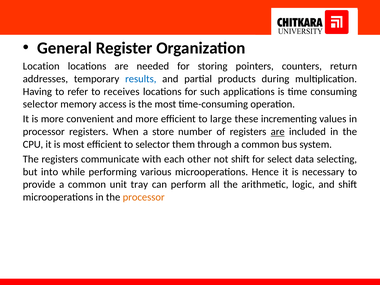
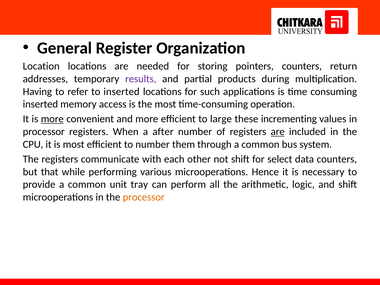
results colour: blue -> purple
to receives: receives -> inserted
selector at (40, 104): selector -> inserted
more at (52, 119) underline: none -> present
store: store -> after
to selector: selector -> number
data selecting: selecting -> counters
into: into -> that
